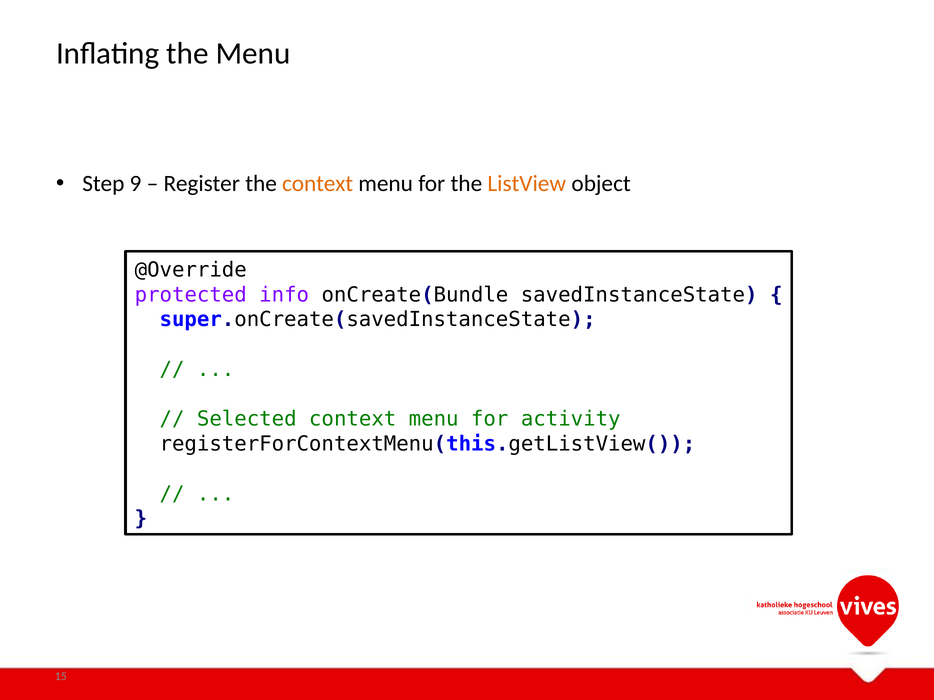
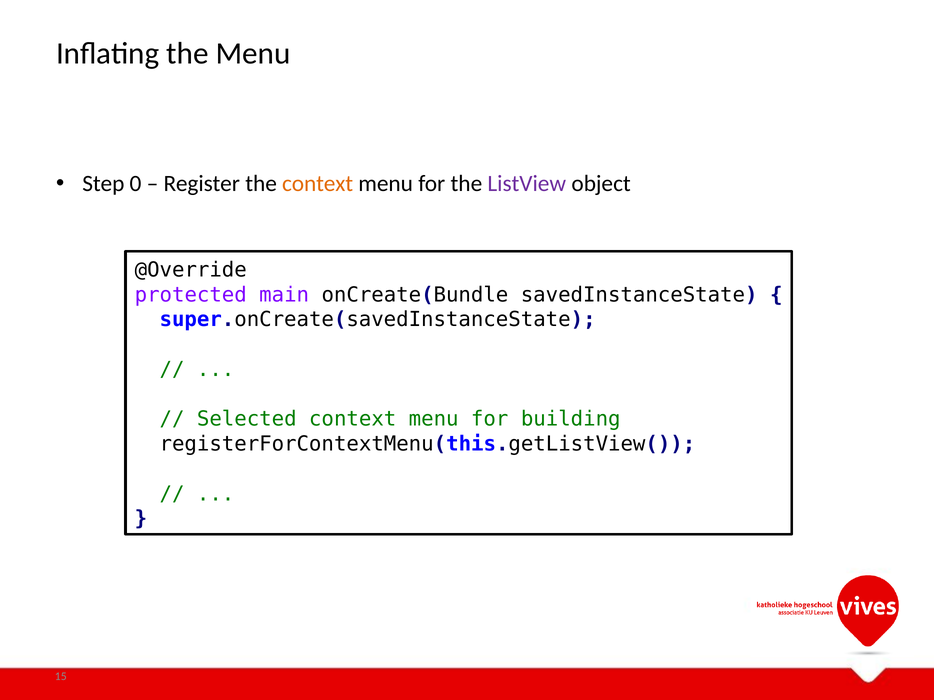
9: 9 -> 0
ListView colour: orange -> purple
info: info -> main
activity: activity -> building
